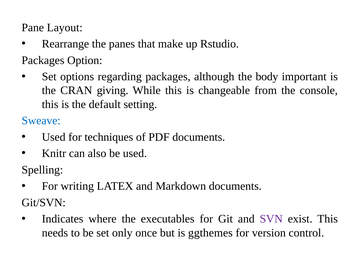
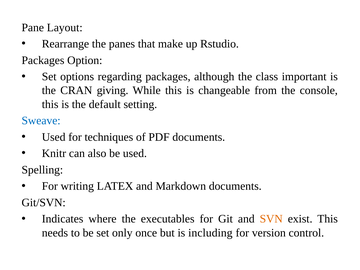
body: body -> class
SVN colour: purple -> orange
ggthemes: ggthemes -> including
